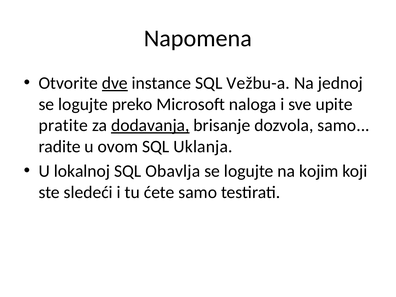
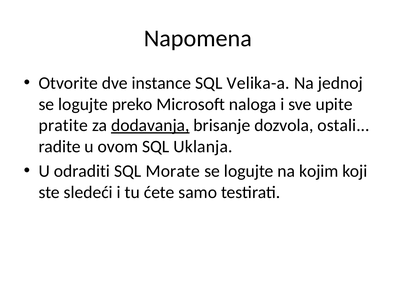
dve underline: present -> none
Vežbu-a: Vežbu-a -> Velika-a
dozvola samo: samo -> ostali
lokalnoj: lokalnoj -> odraditi
Obavlja: Obavlja -> Morate
